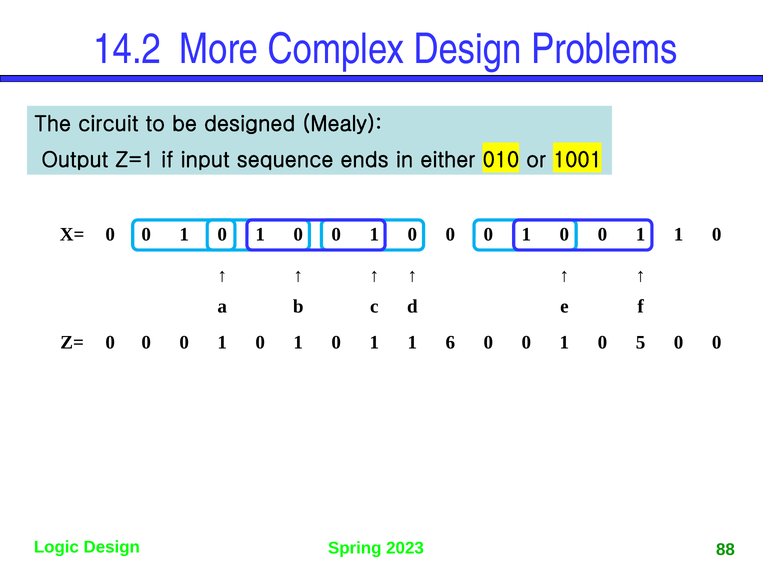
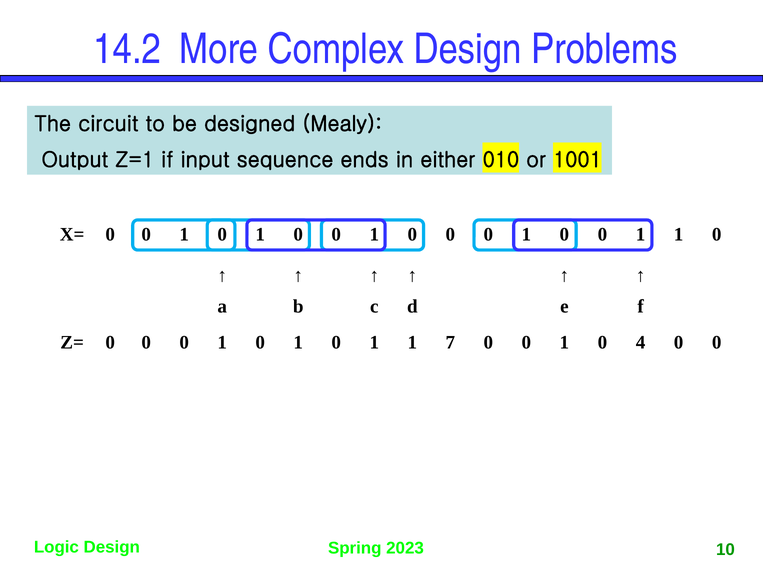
6: 6 -> 7
5: 5 -> 4
88: 88 -> 10
